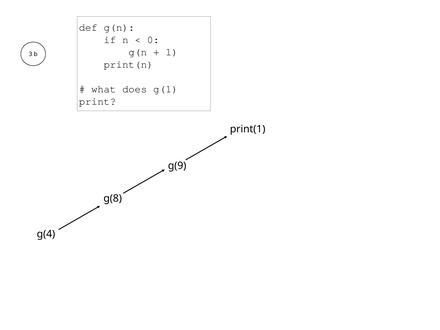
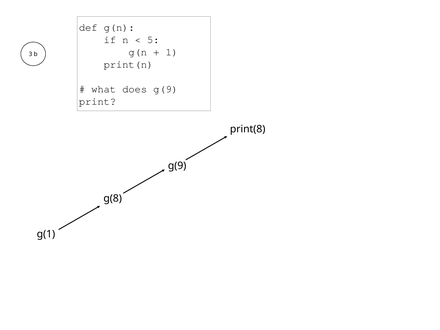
0: 0 -> 5
does g(1: g(1 -> g(9
print(1: print(1 -> print(8
g(4: g(4 -> g(1
